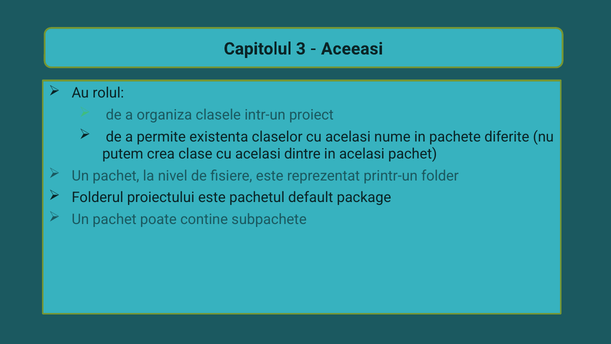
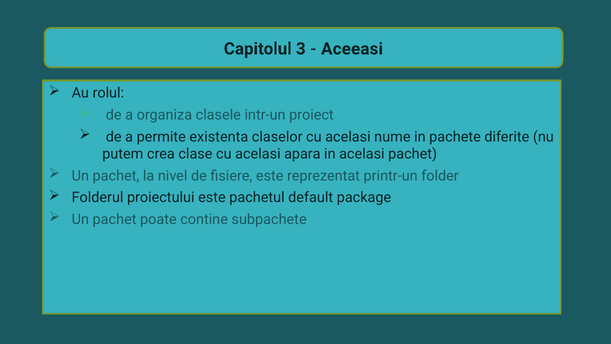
dintre: dintre -> apara
